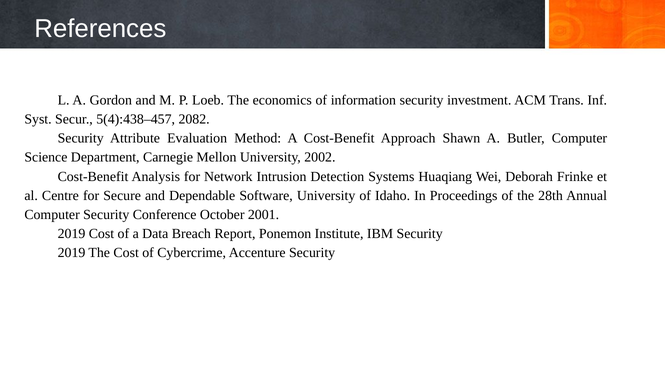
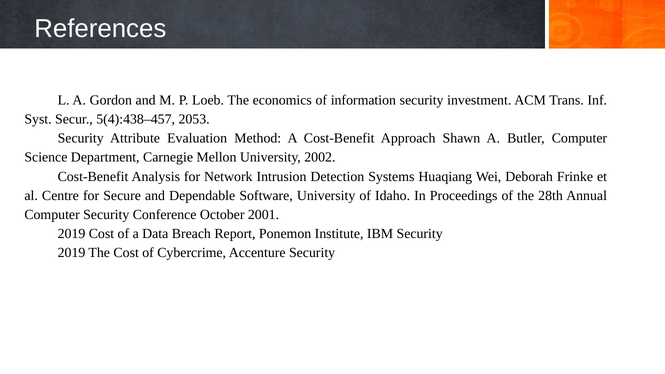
2082: 2082 -> 2053
